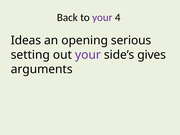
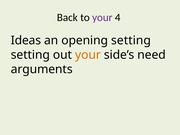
opening serious: serious -> setting
your at (88, 55) colour: purple -> orange
gives: gives -> need
